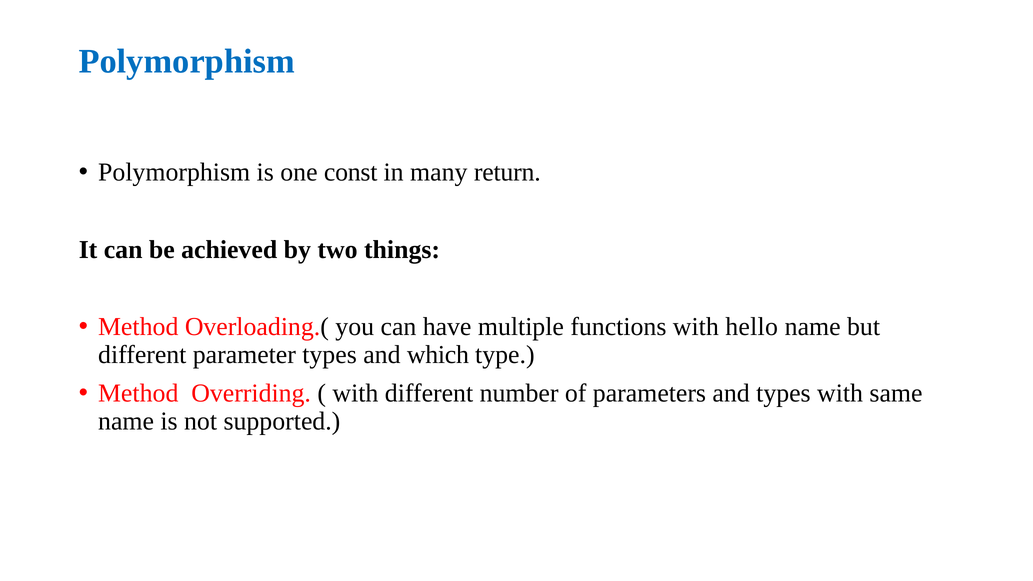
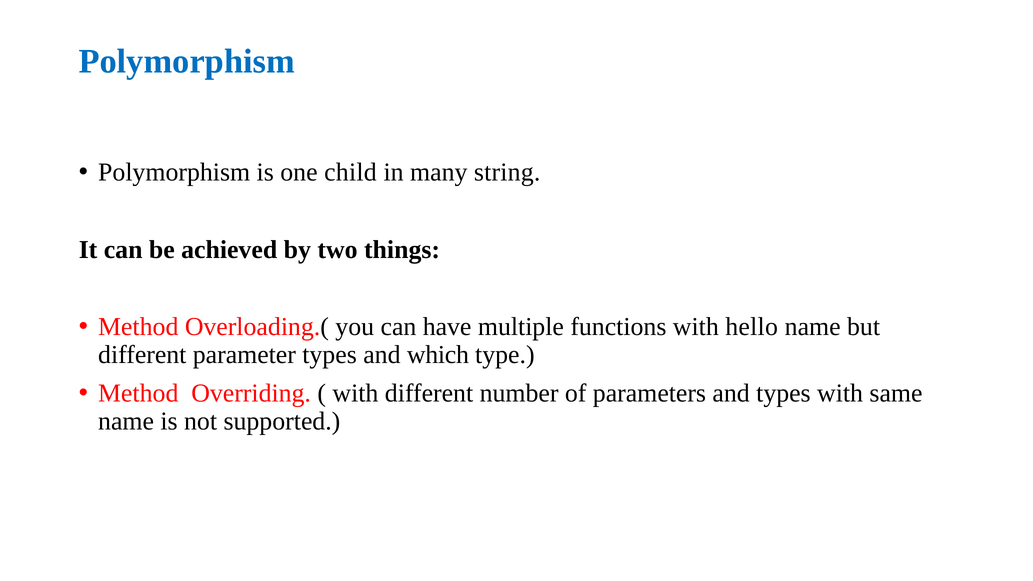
const: const -> child
return: return -> string
